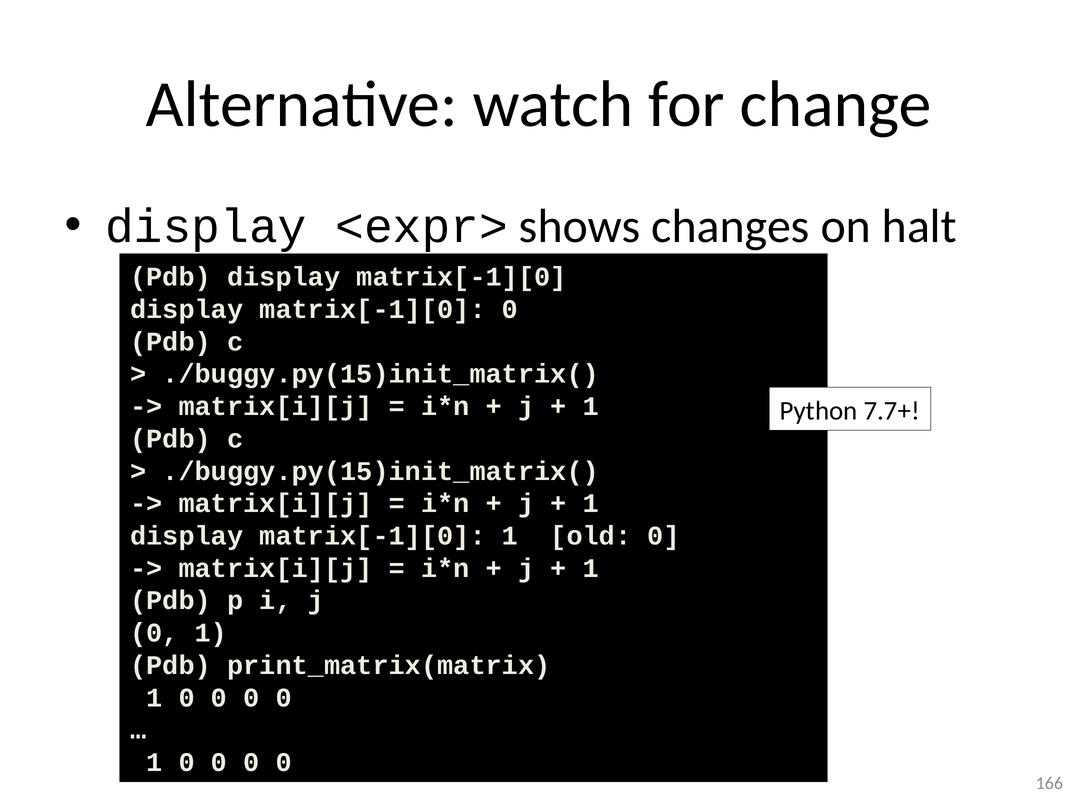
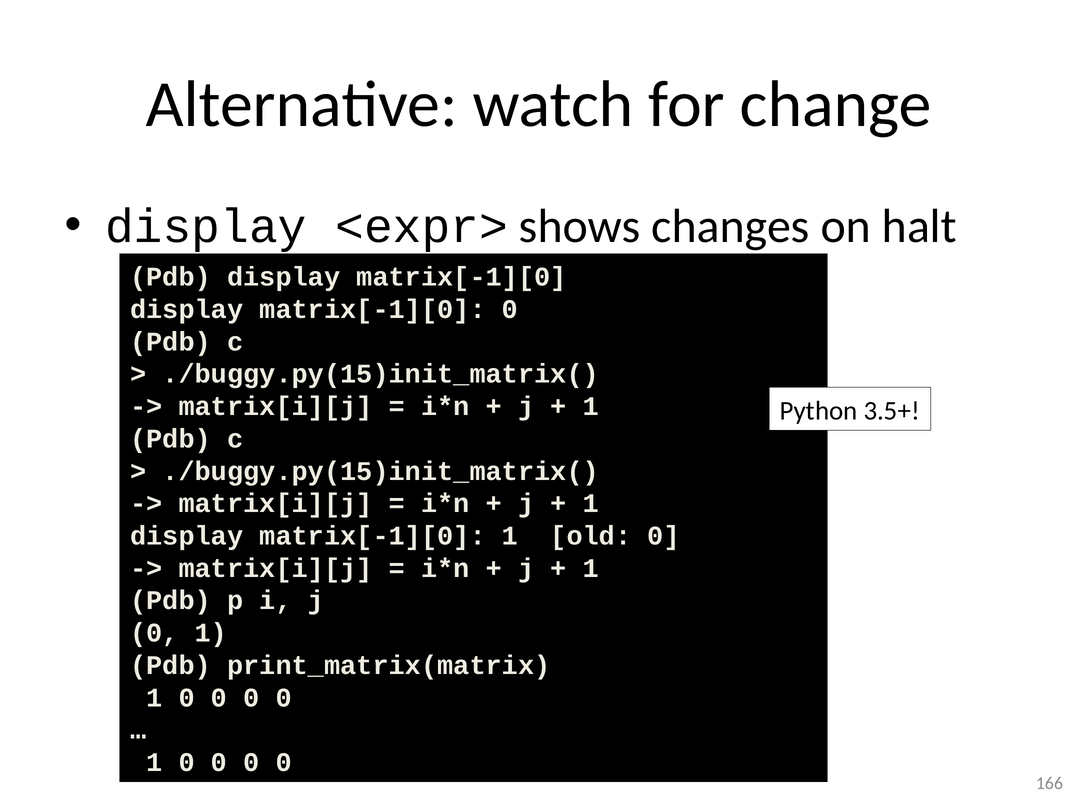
7.7+: 7.7+ -> 3.5+
